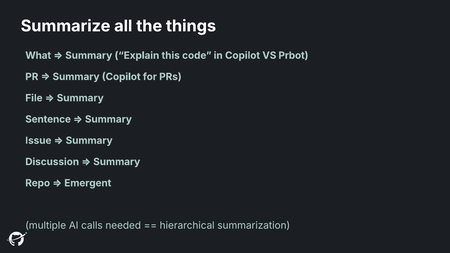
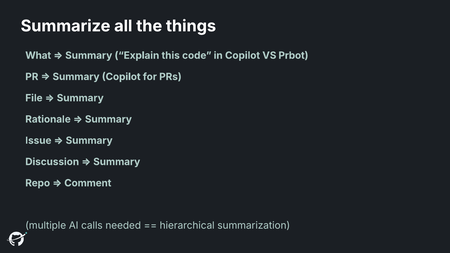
Sentence: Sentence -> Rationale
Emergent: Emergent -> Comment
